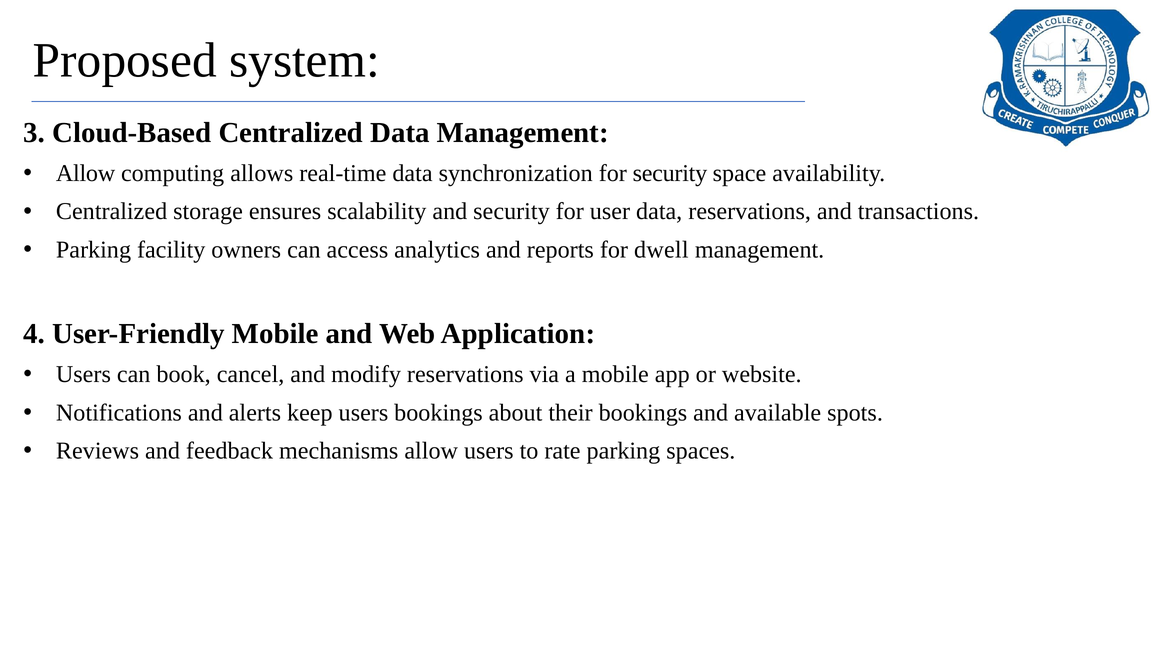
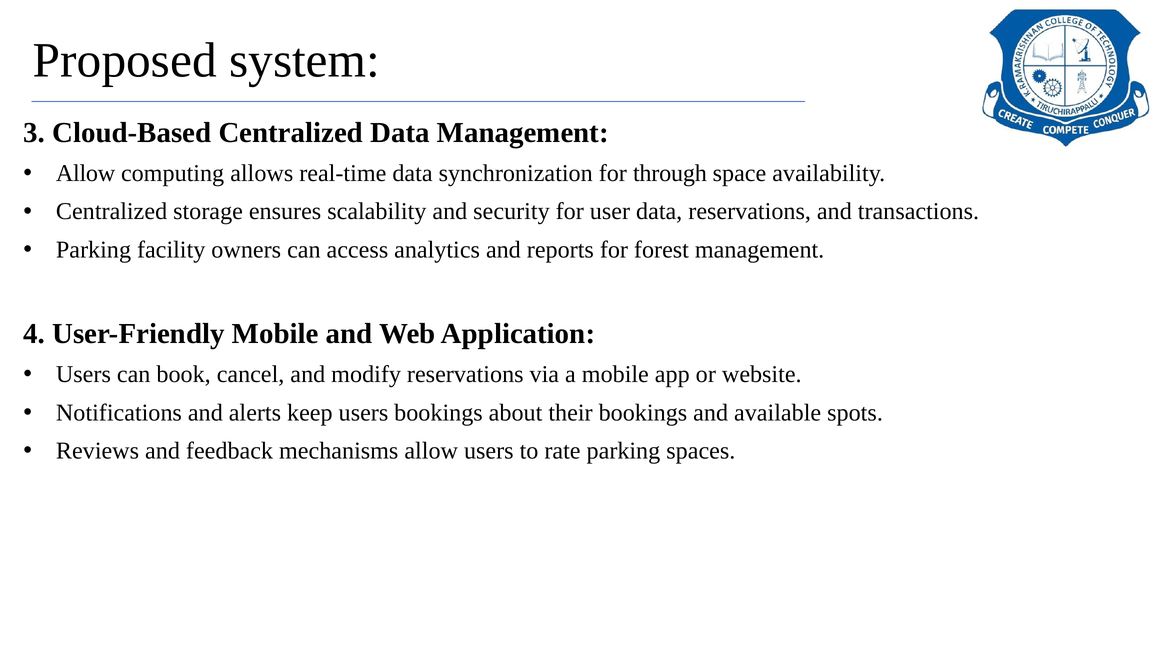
for security: security -> through
dwell: dwell -> forest
